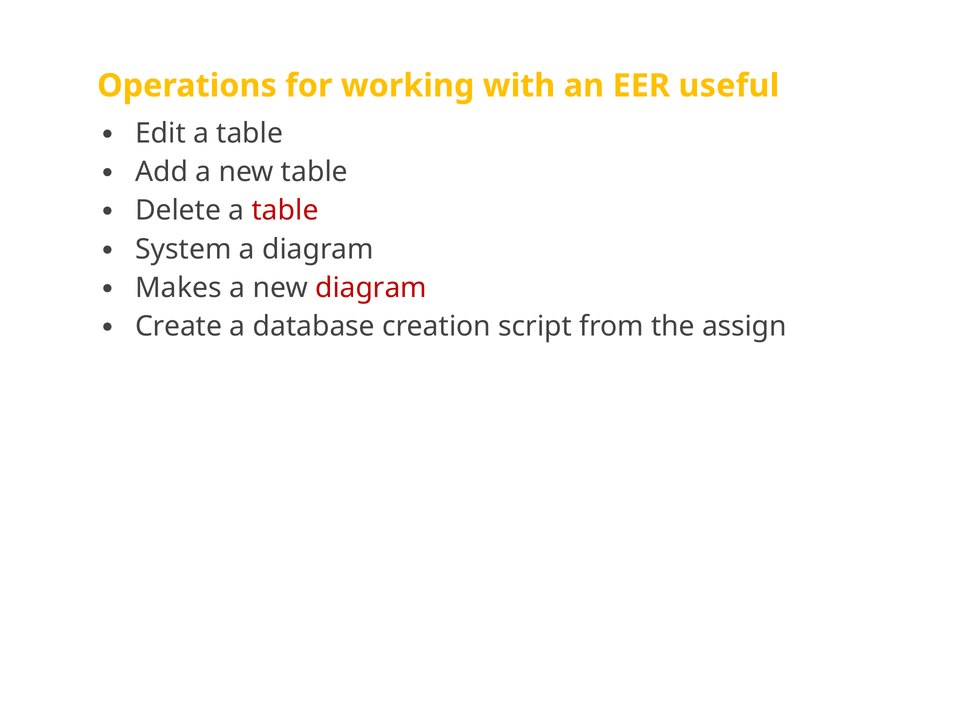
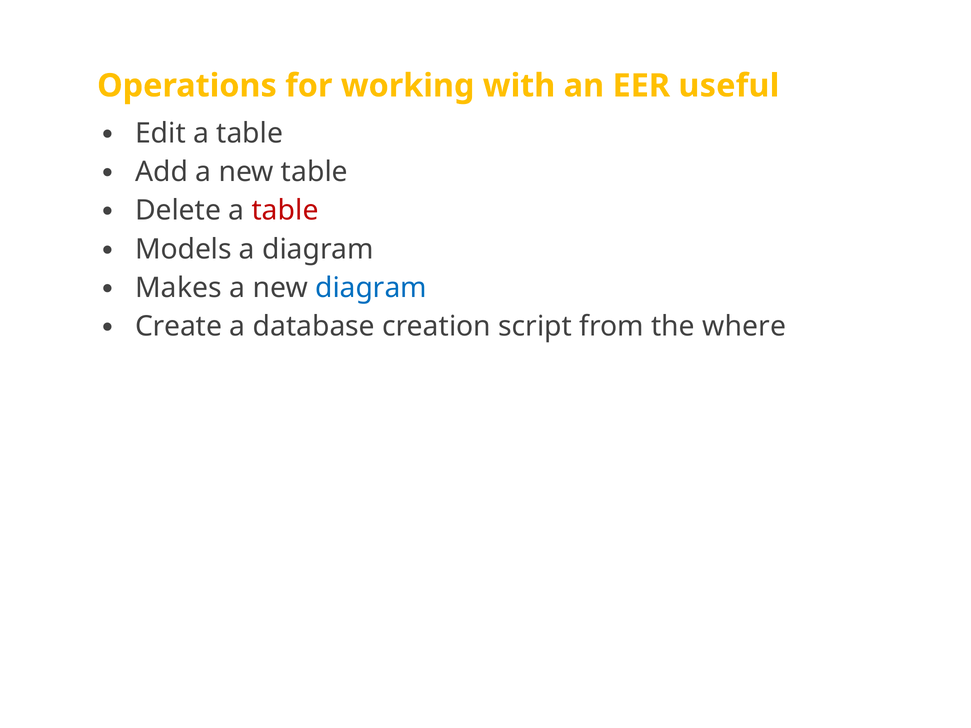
System: System -> Models
diagram at (371, 288) colour: red -> blue
assign: assign -> where
